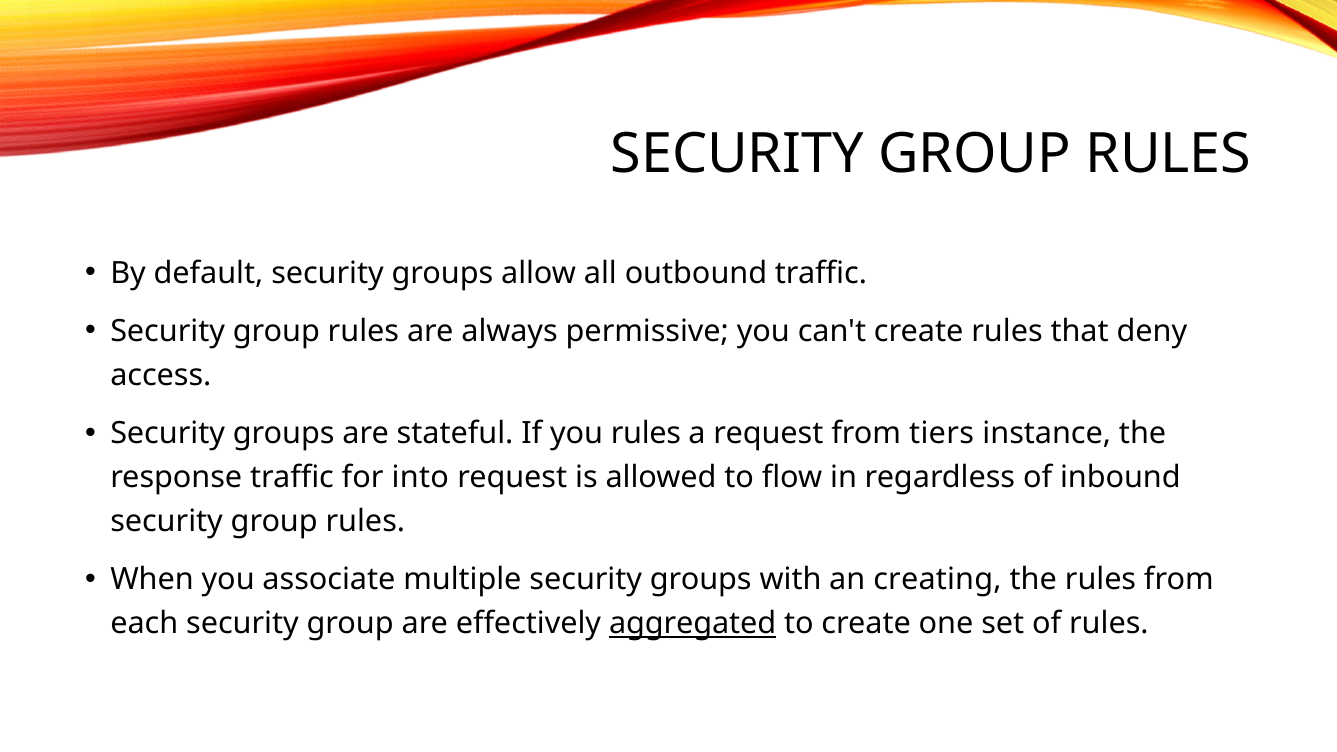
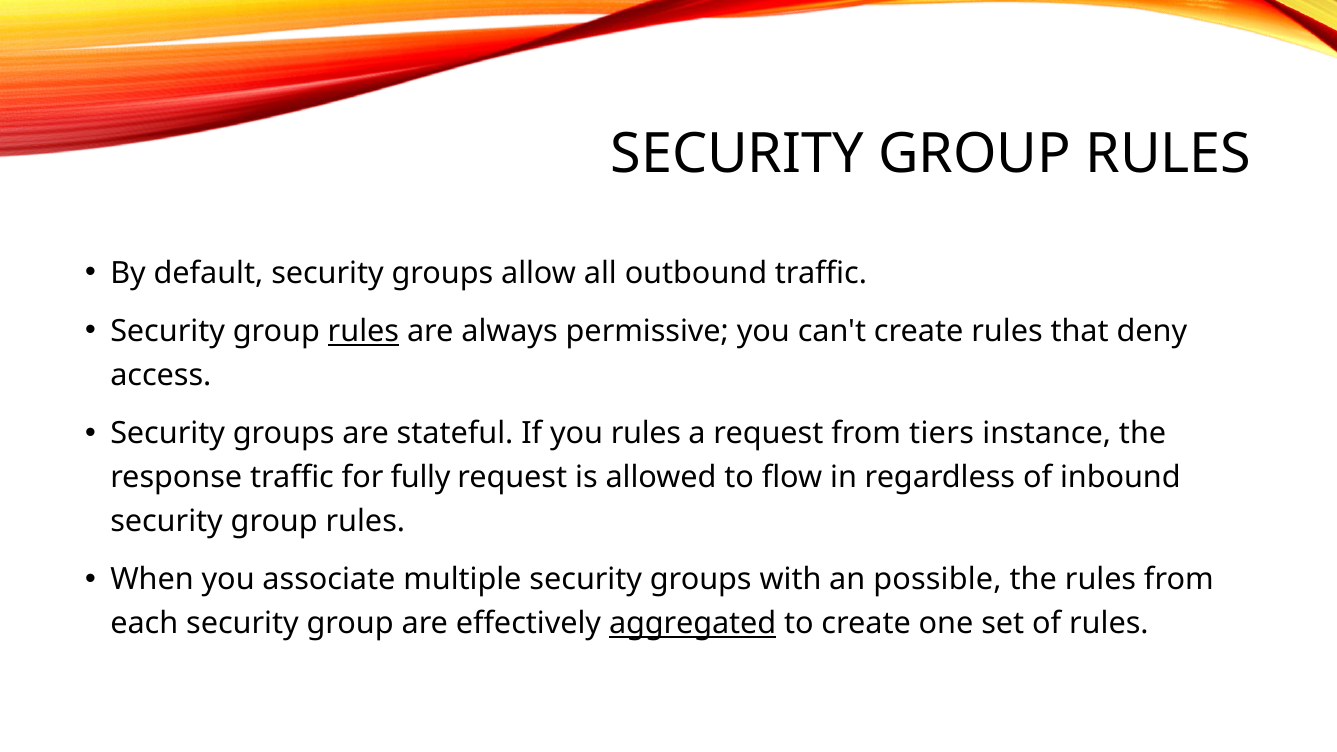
rules at (363, 331) underline: none -> present
into: into -> fully
creating: creating -> possible
